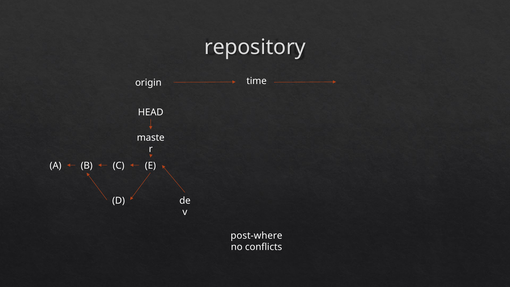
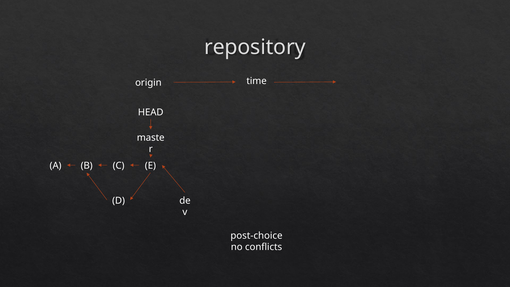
post-where: post-where -> post-choice
